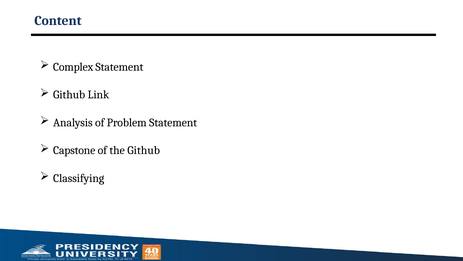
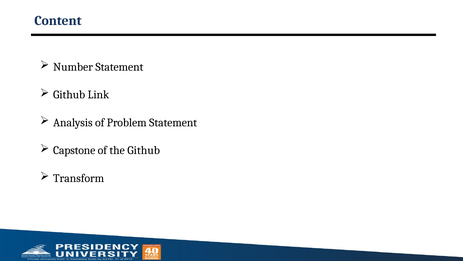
Complex: Complex -> Number
Classifying: Classifying -> Transform
